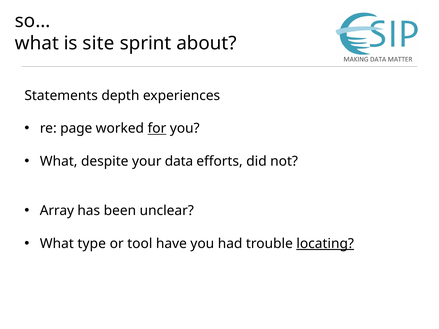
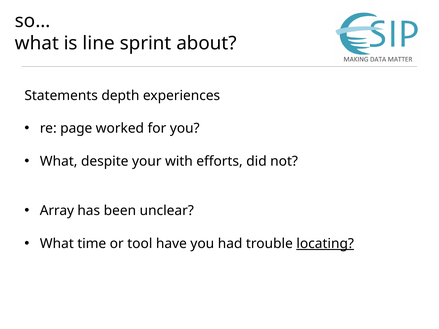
site: site -> line
for underline: present -> none
data: data -> with
type: type -> time
